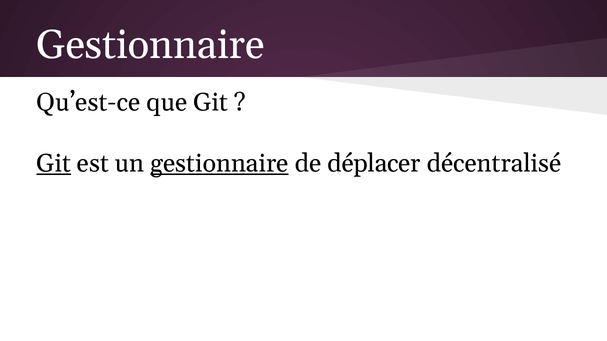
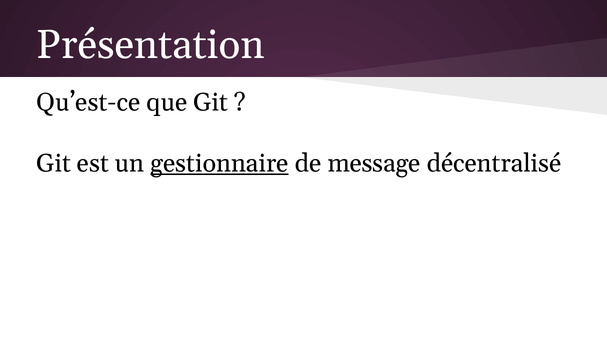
Gestionnaire at (151, 45): Gestionnaire -> Présentation
Git at (54, 163) underline: present -> none
déplacer: déplacer -> message
